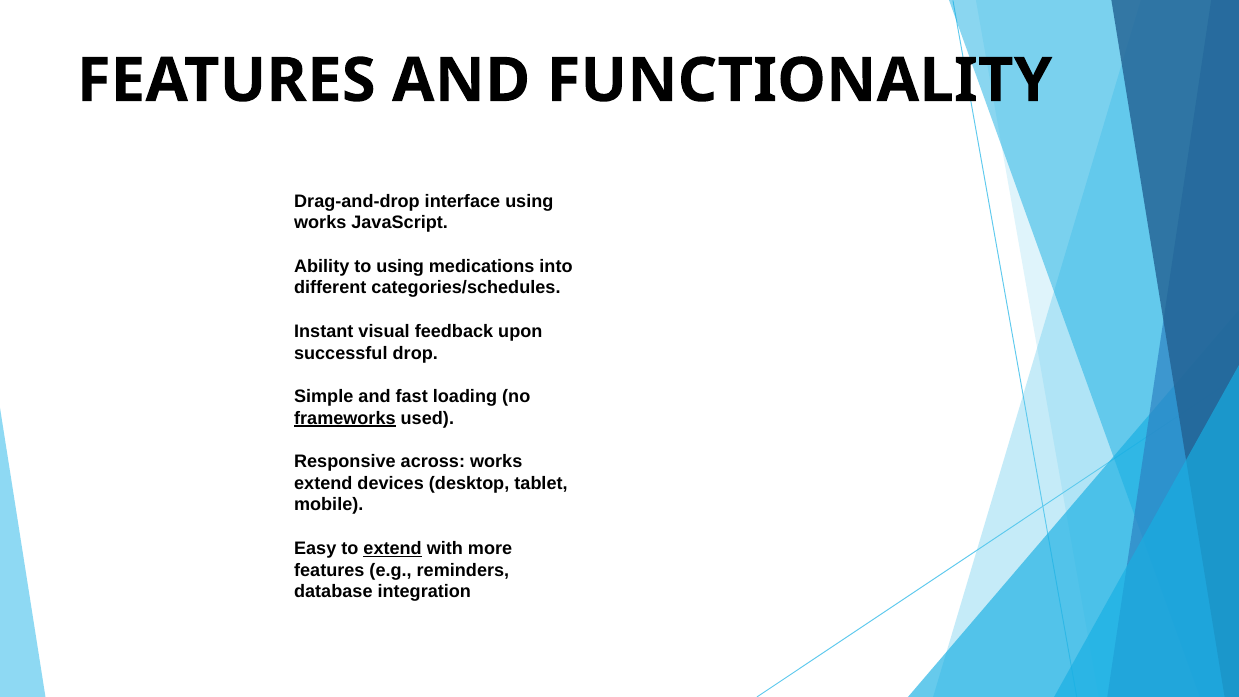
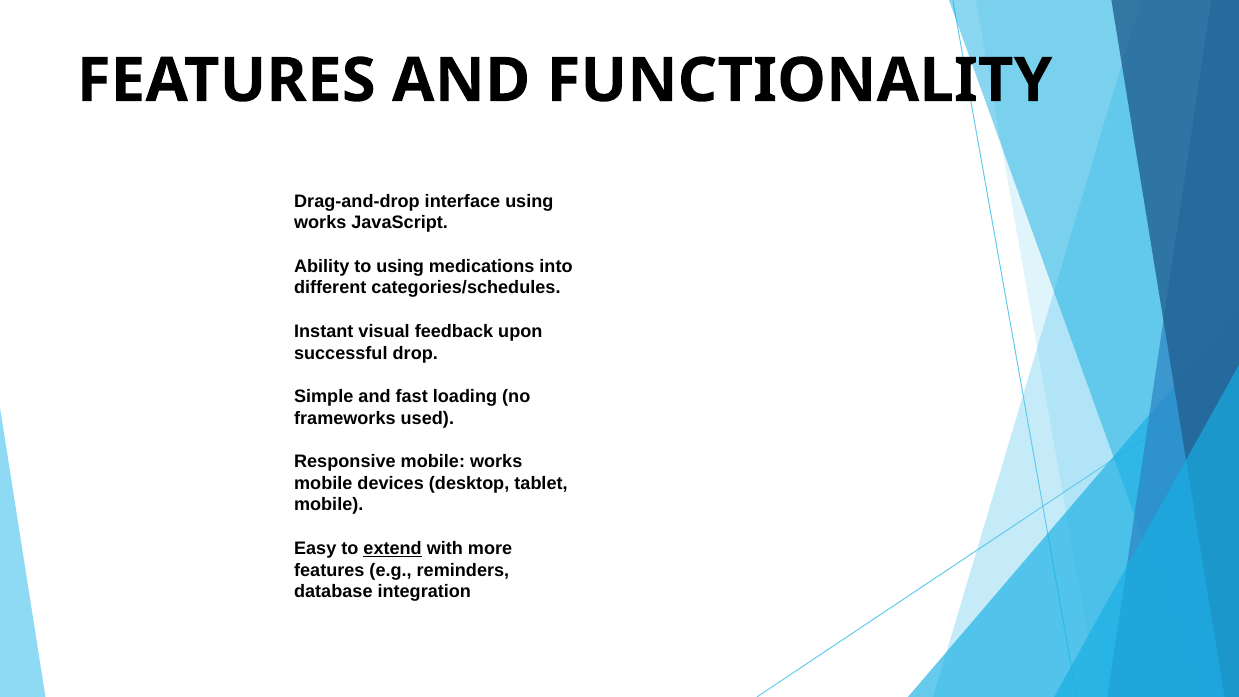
frameworks underline: present -> none
Responsive across: across -> mobile
extend at (323, 483): extend -> mobile
